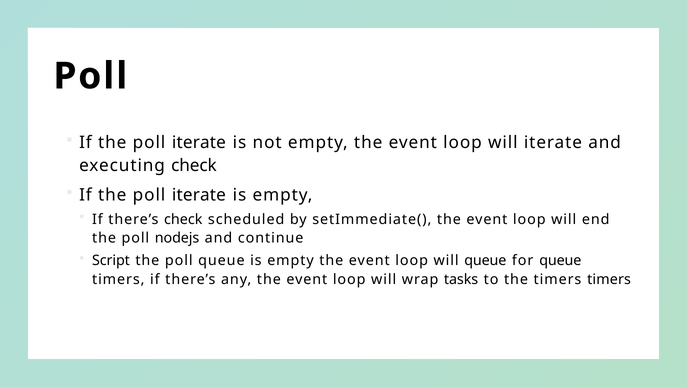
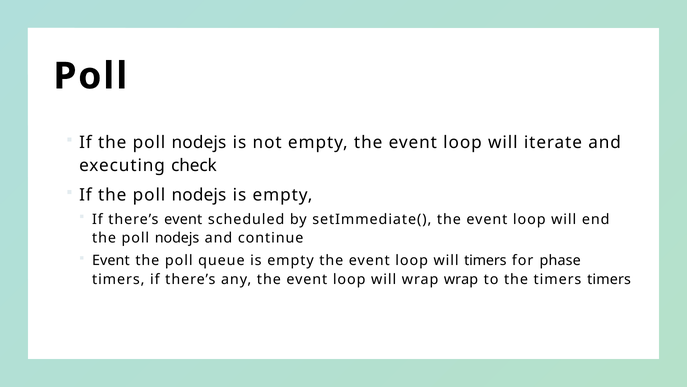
iterate at (199, 143): iterate -> nodejs
iterate at (199, 195): iterate -> nodejs
there’s check: check -> event
Script at (111, 260): Script -> Event
will queue: queue -> timers
for queue: queue -> phase
wrap tasks: tasks -> wrap
